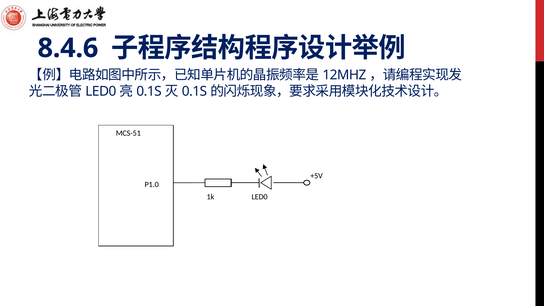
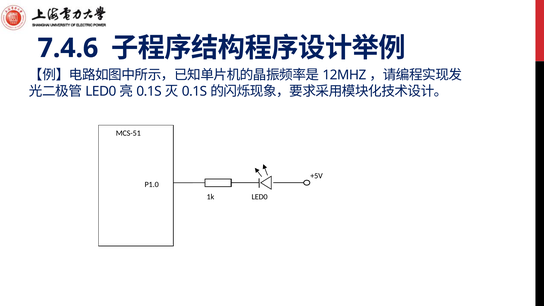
8.4.6: 8.4.6 -> 7.4.6
